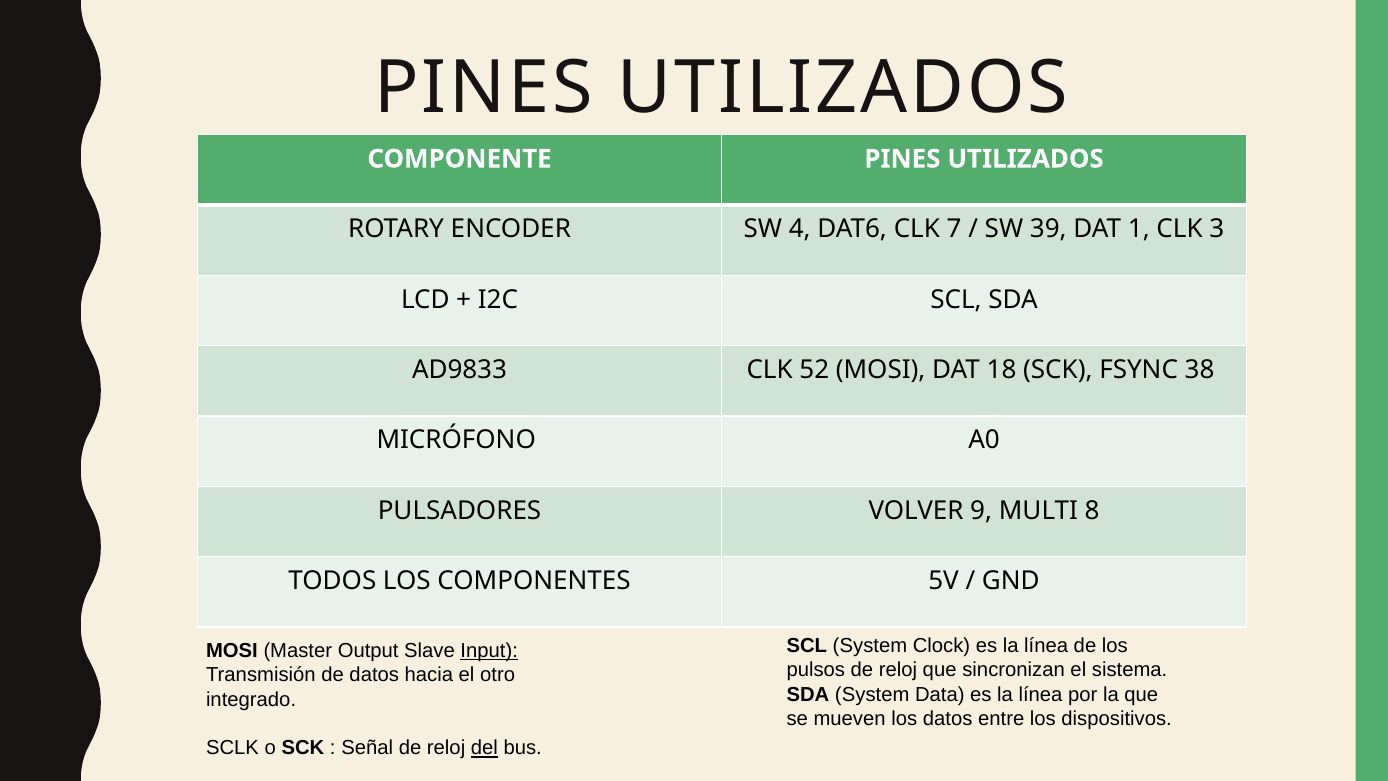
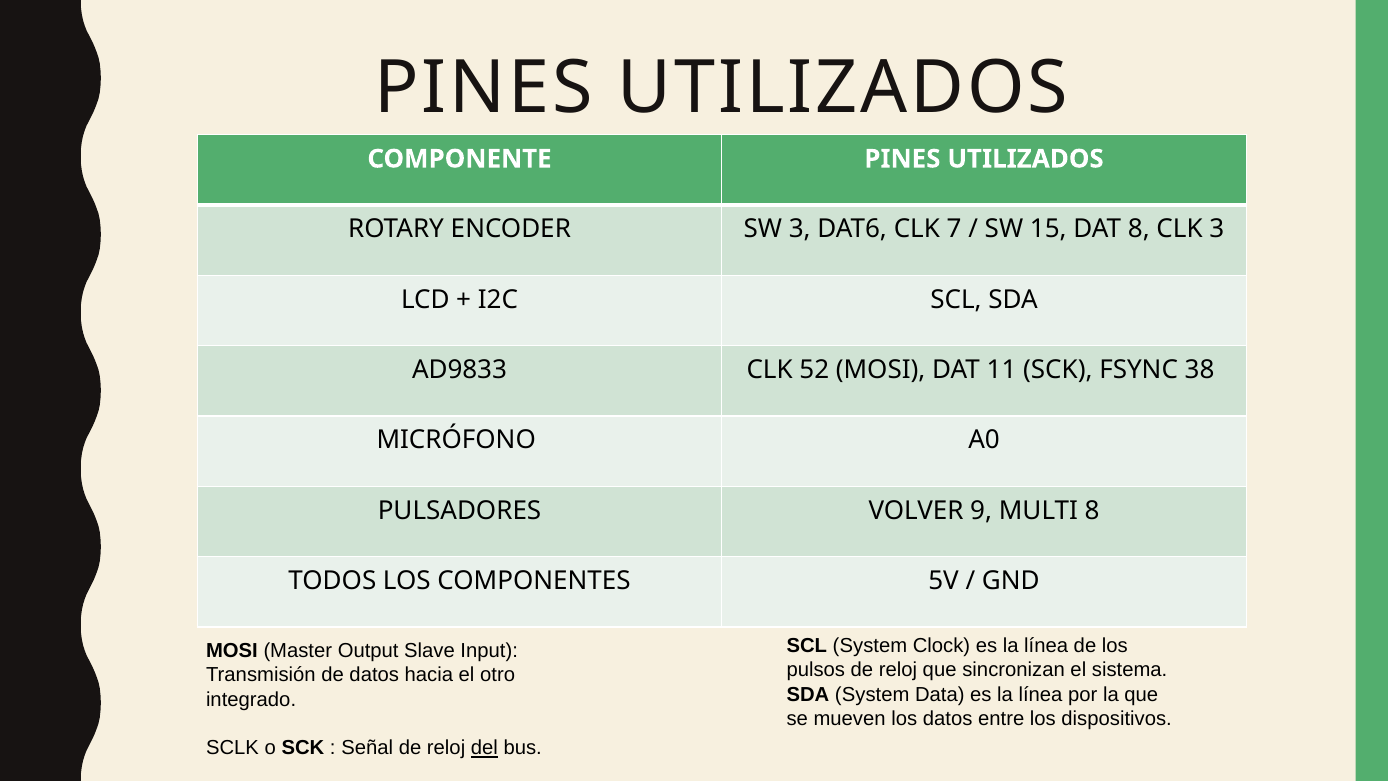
SW 4: 4 -> 3
39: 39 -> 15
DAT 1: 1 -> 8
18: 18 -> 11
Input underline: present -> none
